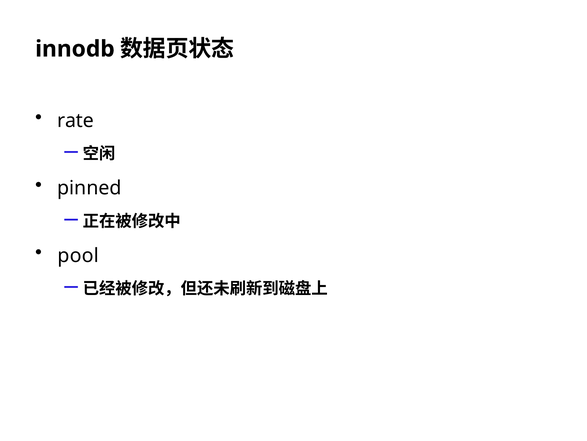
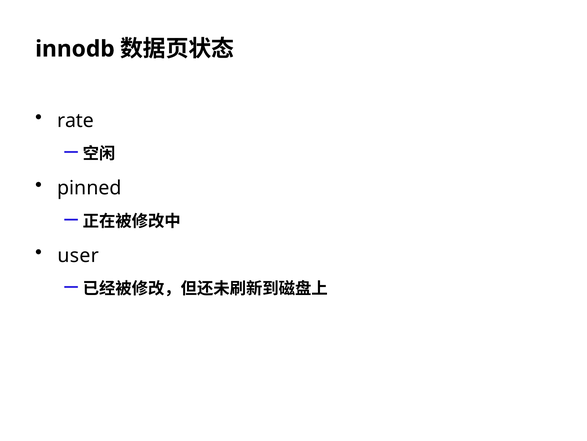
pool: pool -> user
